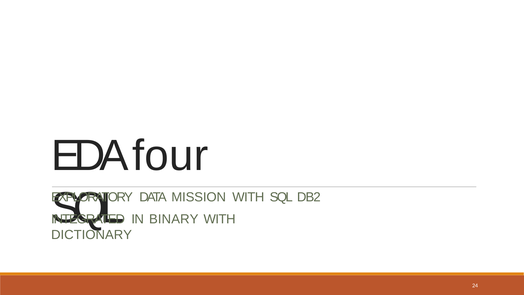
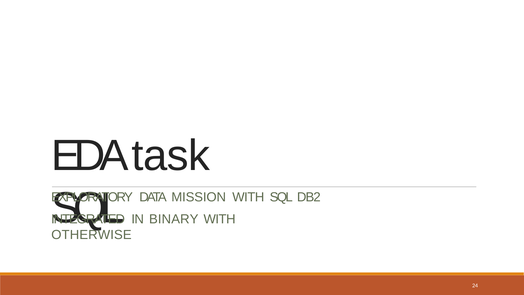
four: four -> task
DICTIONARY: DICTIONARY -> OTHERWISE
